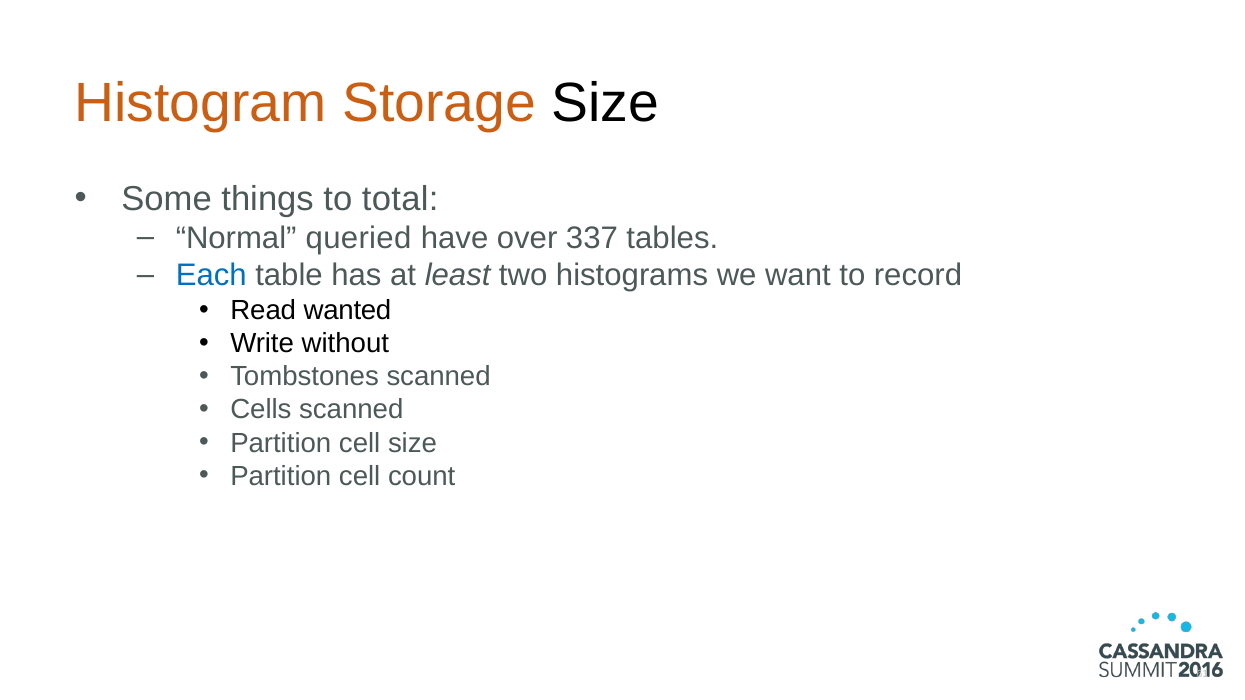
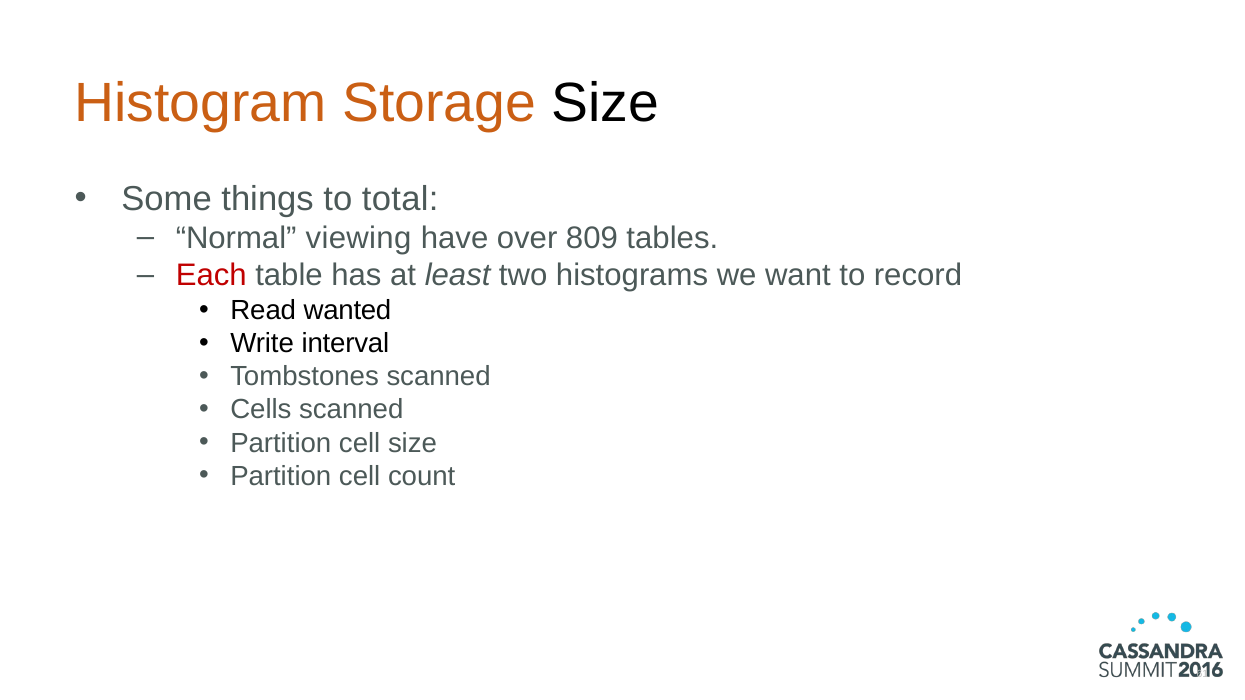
queried: queried -> viewing
337: 337 -> 809
Each colour: blue -> red
without: without -> interval
